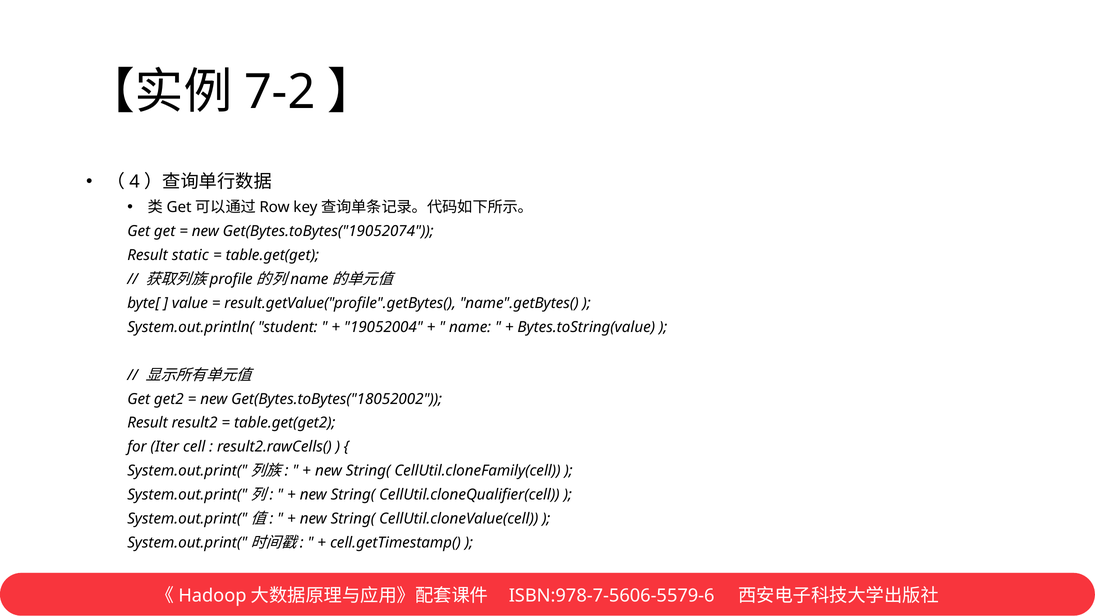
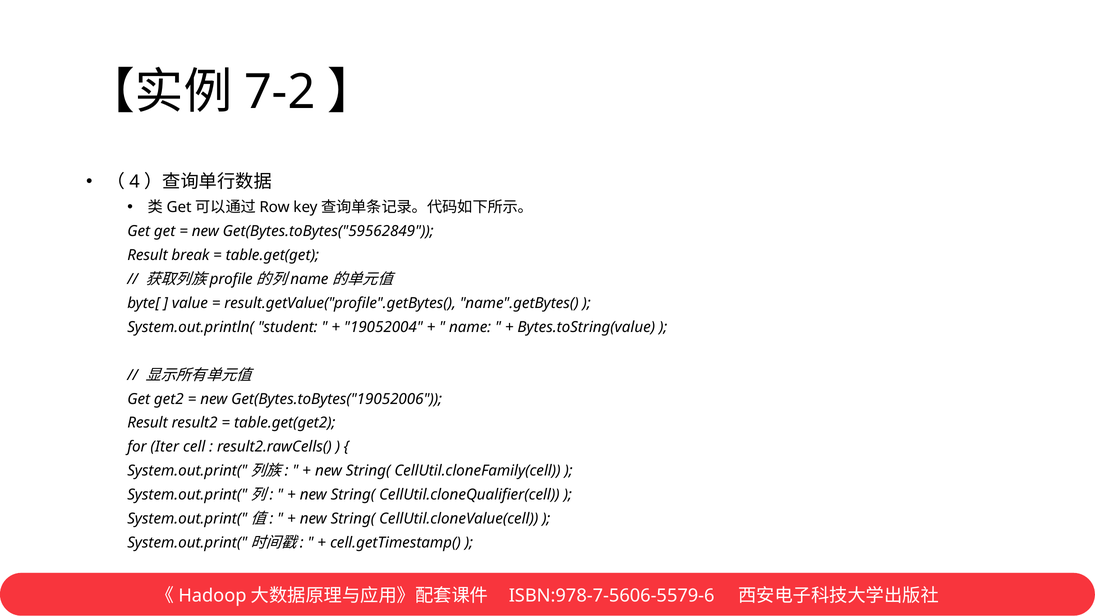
Get(Bytes.toBytes("19052074: Get(Bytes.toBytes("19052074 -> Get(Bytes.toBytes("59562849
static: static -> break
Get(Bytes.toBytes("18052002: Get(Bytes.toBytes("18052002 -> Get(Bytes.toBytes("19052006
